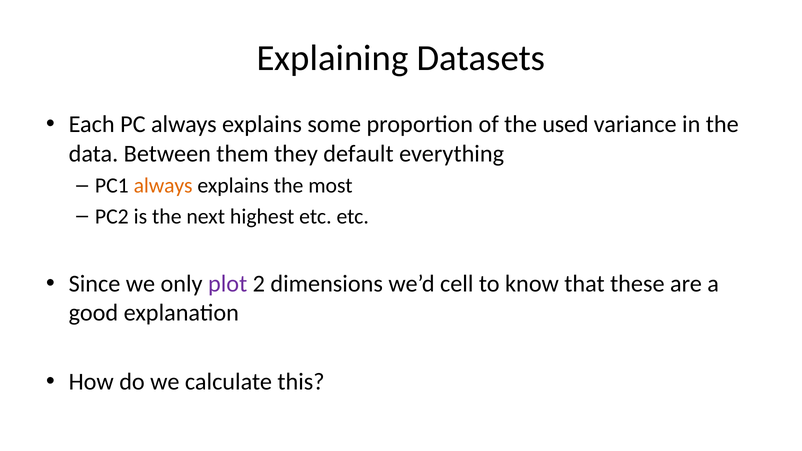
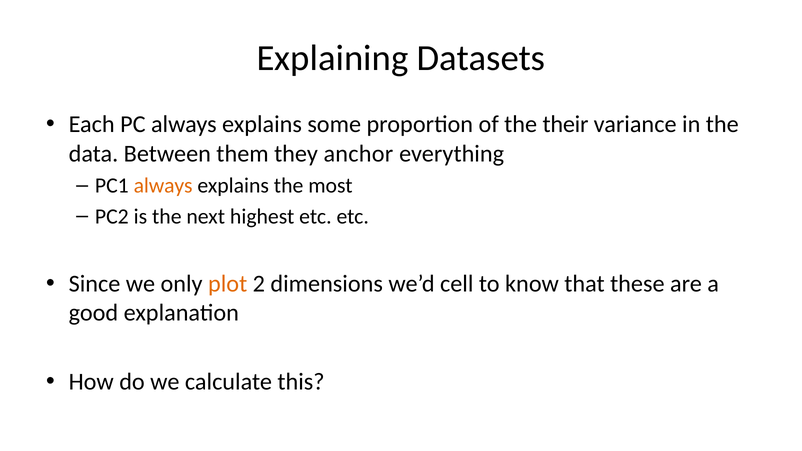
used: used -> their
default: default -> anchor
plot colour: purple -> orange
